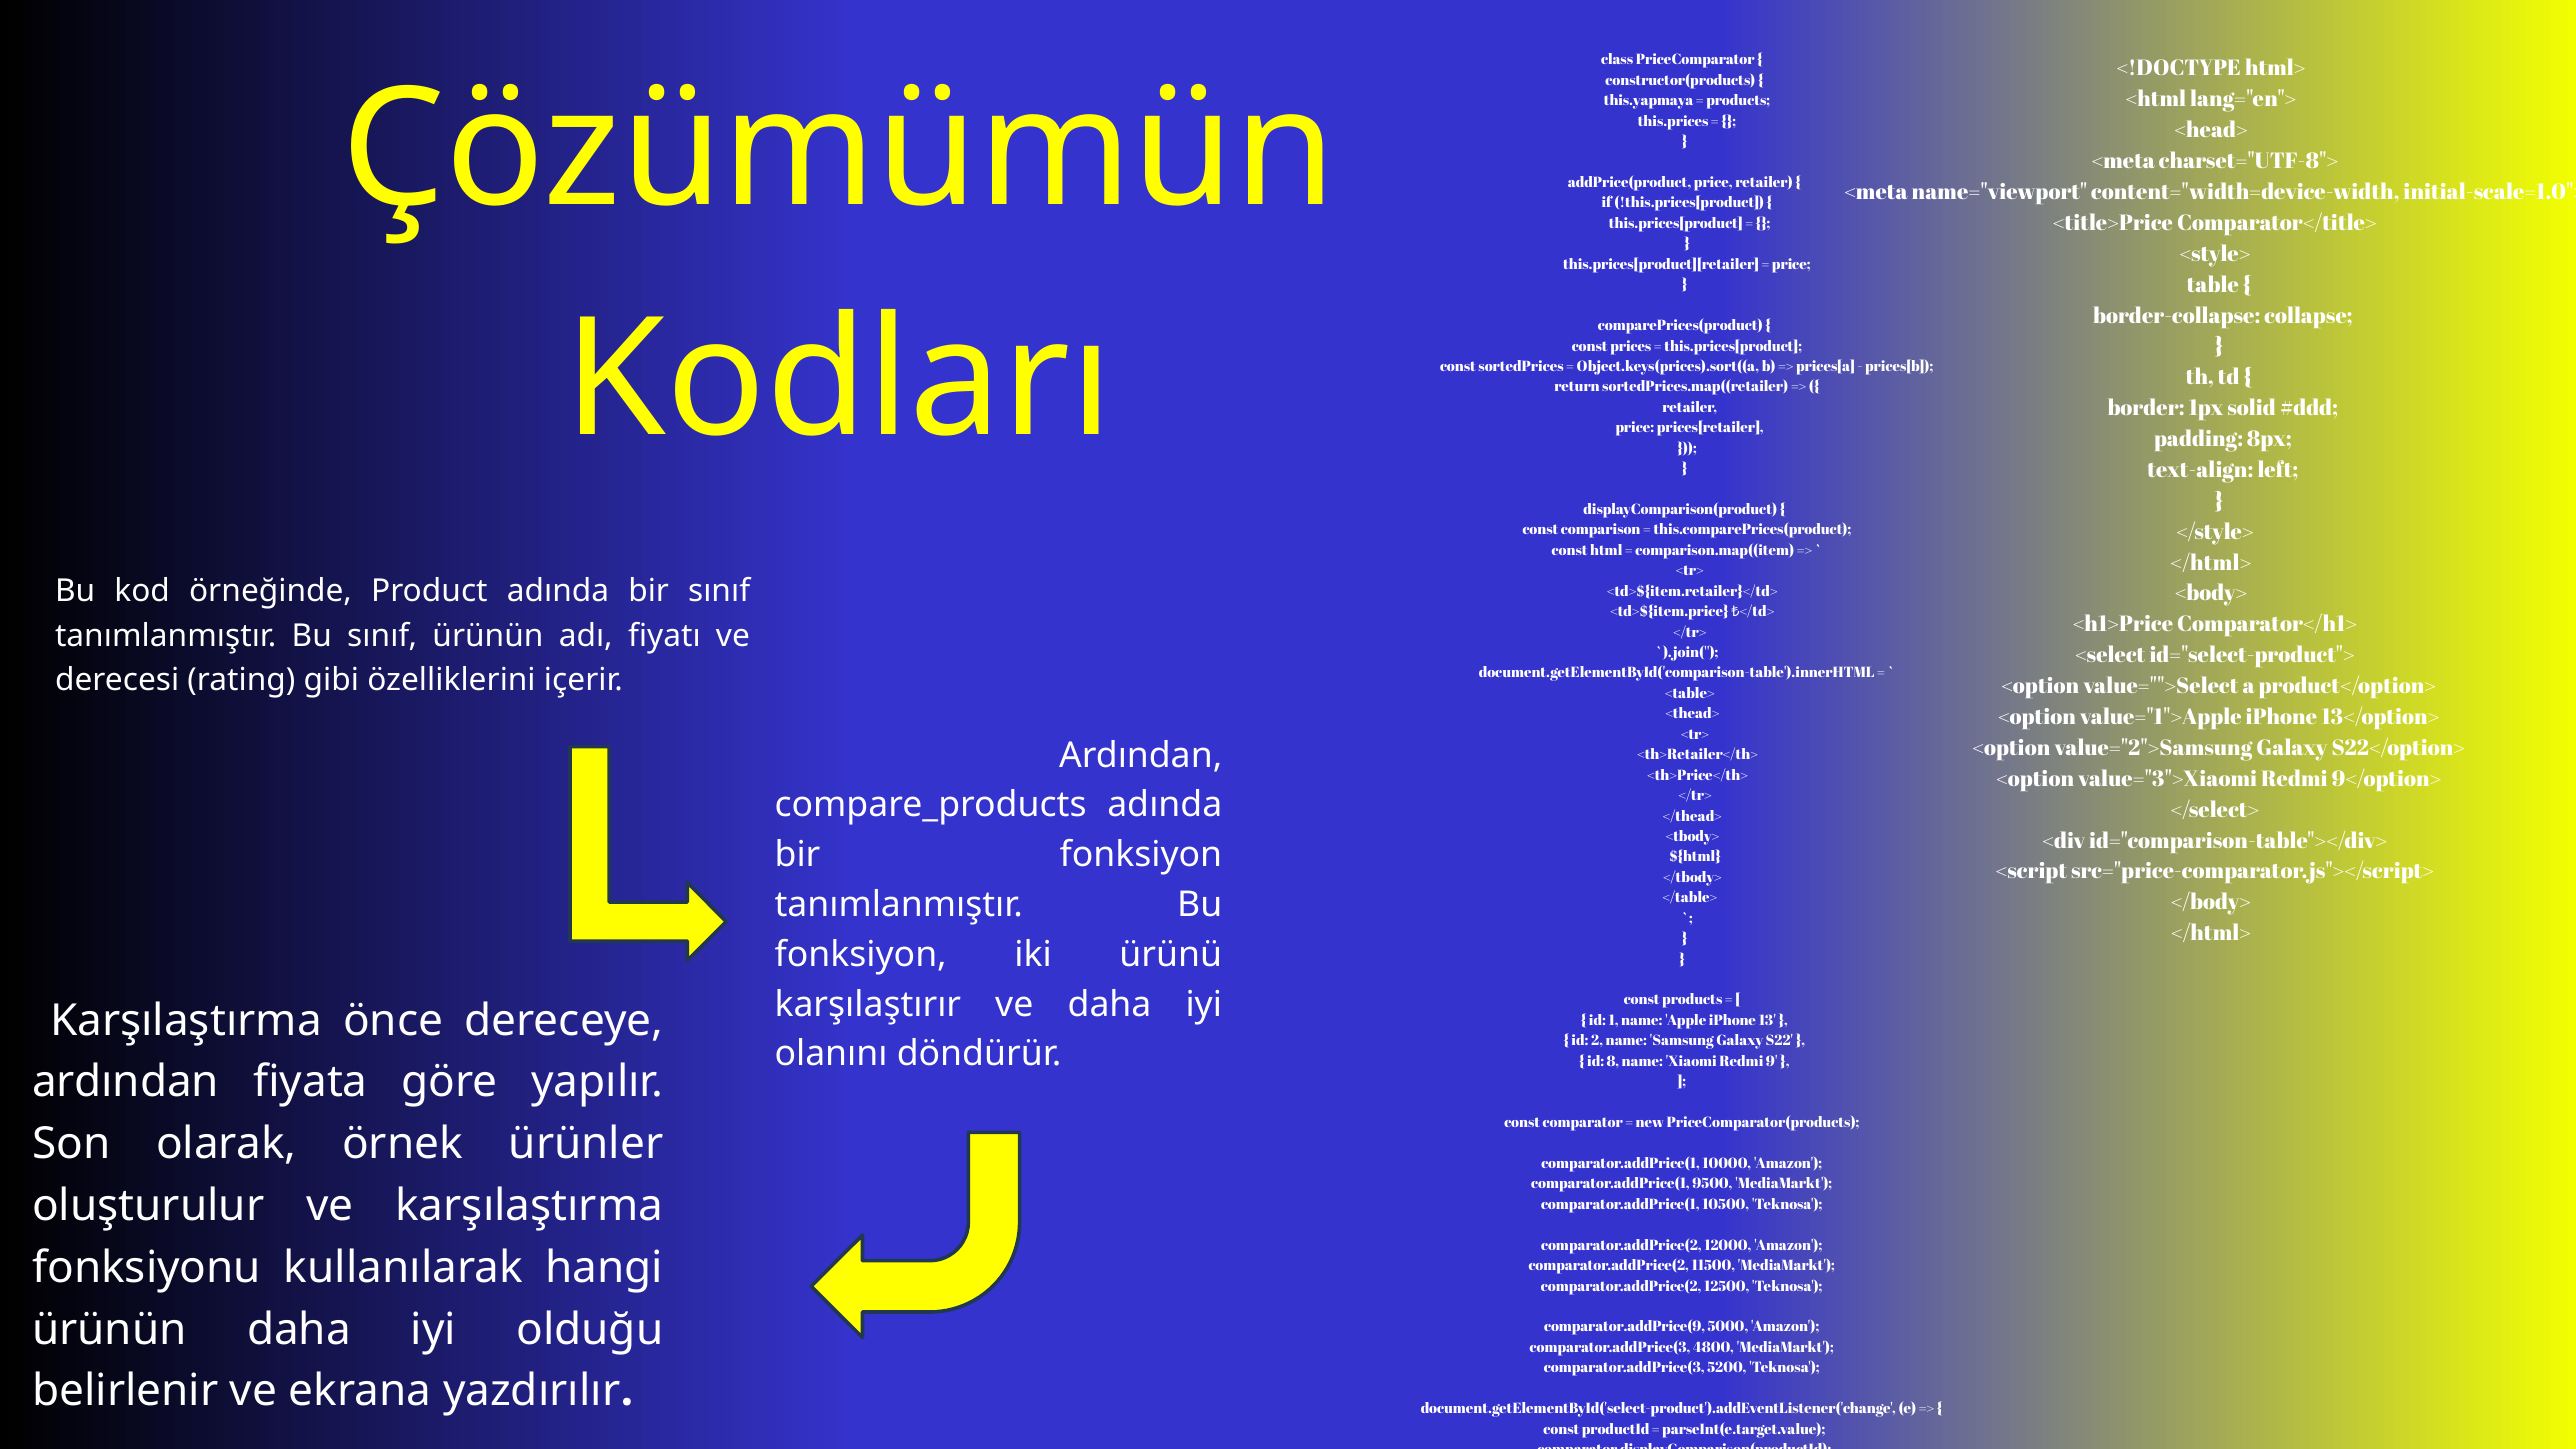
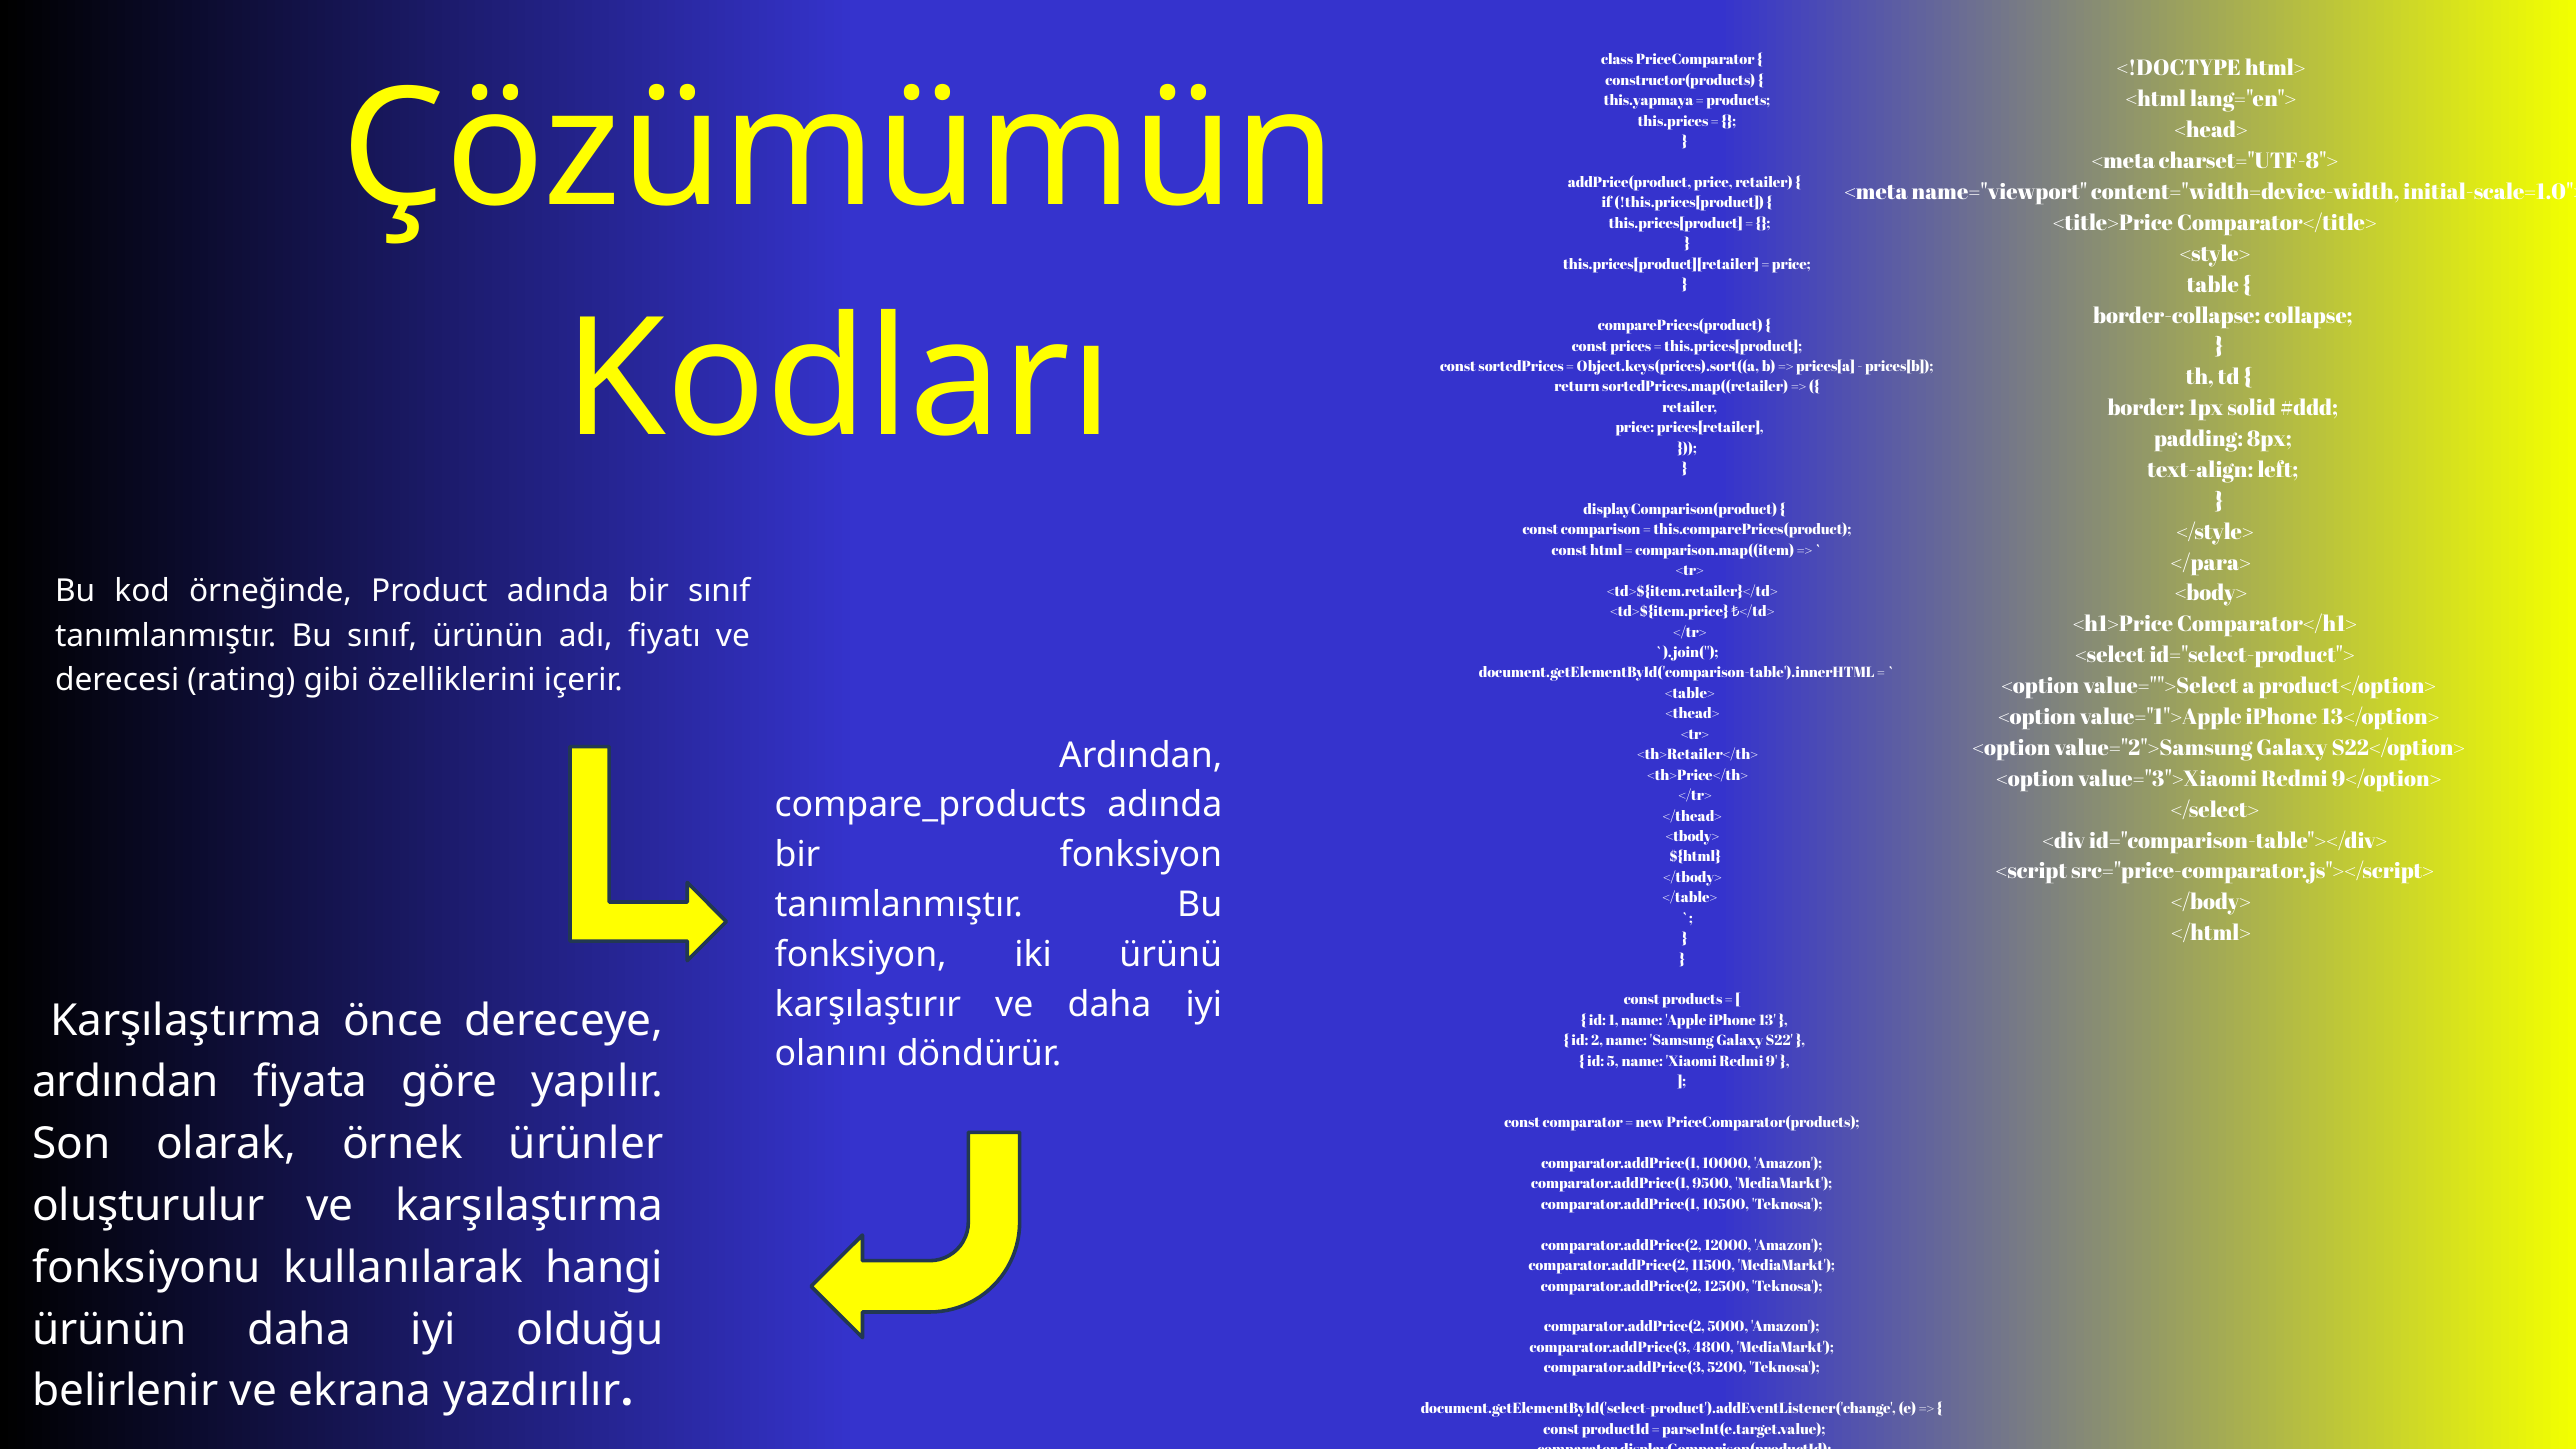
</html> at (2211, 563): </html> -> </para>
8: 8 -> 5
comparator.addPrice(9 at (1625, 1327): comparator.addPrice(9 -> comparator.addPrice(2
